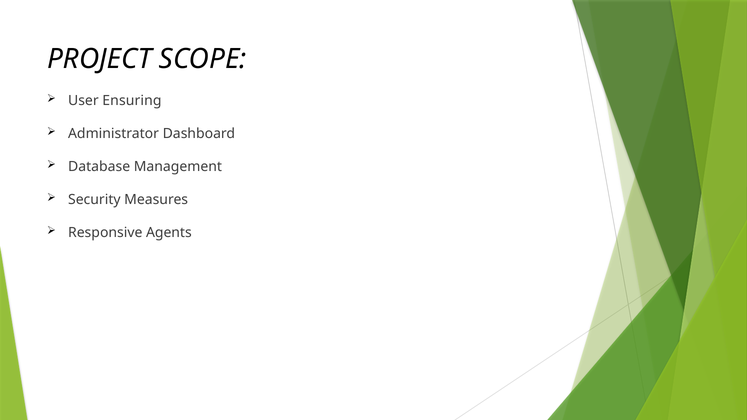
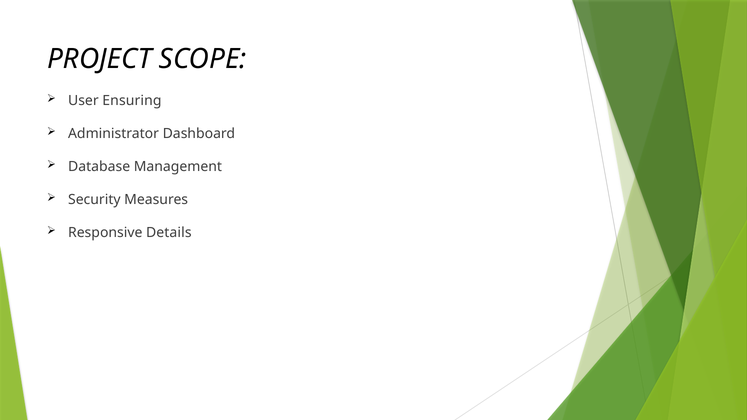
Agents: Agents -> Details
